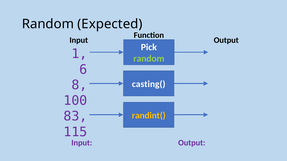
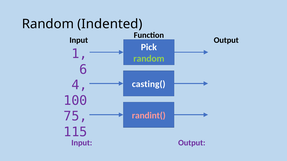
Expected: Expected -> Indented
8: 8 -> 4
83: 83 -> 75
randint( colour: yellow -> pink
